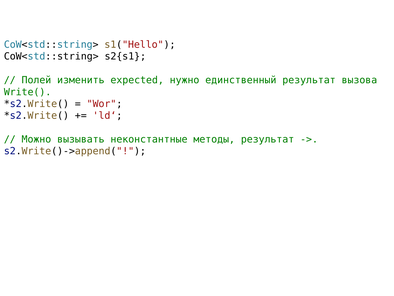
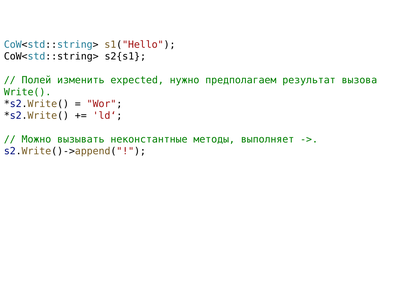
единственный: единственный -> предполагаем
методы результат: результат -> выполняет
